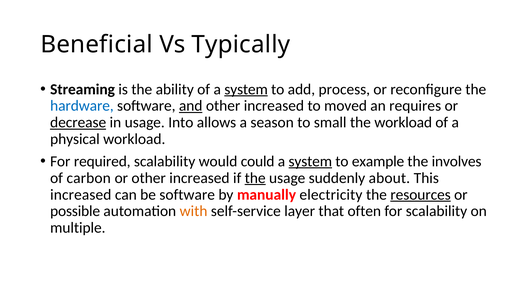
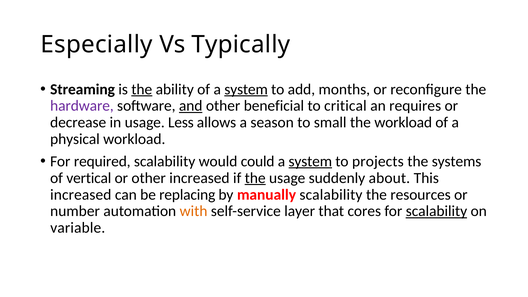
Beneficial: Beneficial -> Especially
the at (142, 89) underline: none -> present
process: process -> months
hardware colour: blue -> purple
increased at (274, 106): increased -> beneficial
moved: moved -> critical
decrease underline: present -> none
Into: Into -> Less
example: example -> projects
involves: involves -> systems
carbon: carbon -> vertical
be software: software -> replacing
manually electricity: electricity -> scalability
resources underline: present -> none
possible: possible -> number
often: often -> cores
scalability at (436, 211) underline: none -> present
multiple: multiple -> variable
